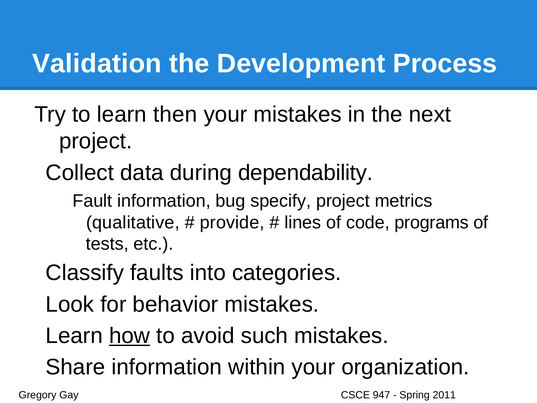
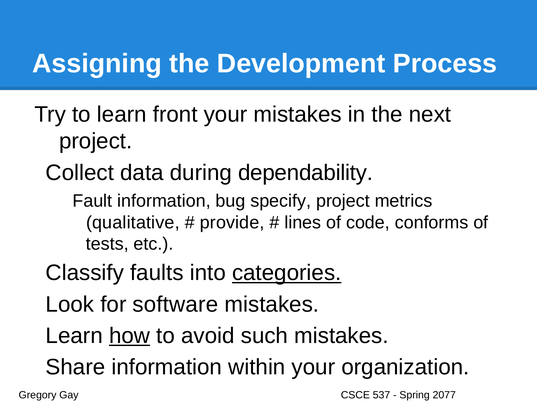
Validation: Validation -> Assigning
then: then -> front
programs: programs -> conforms
categories underline: none -> present
behavior: behavior -> software
947: 947 -> 537
2011: 2011 -> 2077
